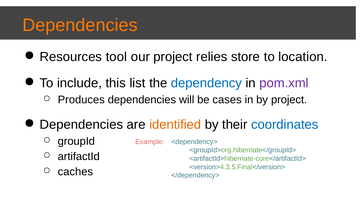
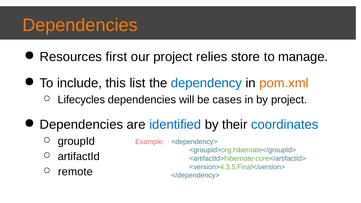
tool: tool -> first
location: location -> manage
pom.xml colour: purple -> orange
Produces: Produces -> Lifecycles
identified colour: orange -> blue
caches: caches -> remote
